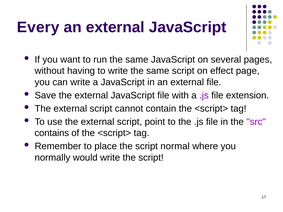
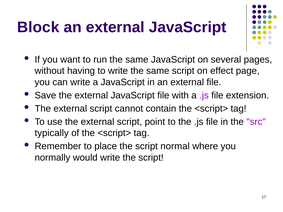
Every: Every -> Block
contains: contains -> typically
